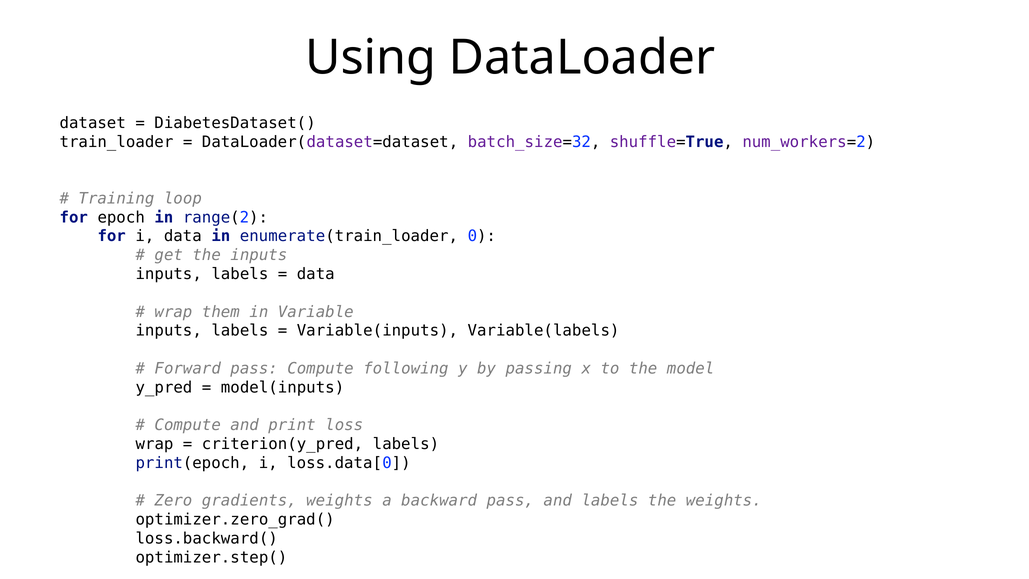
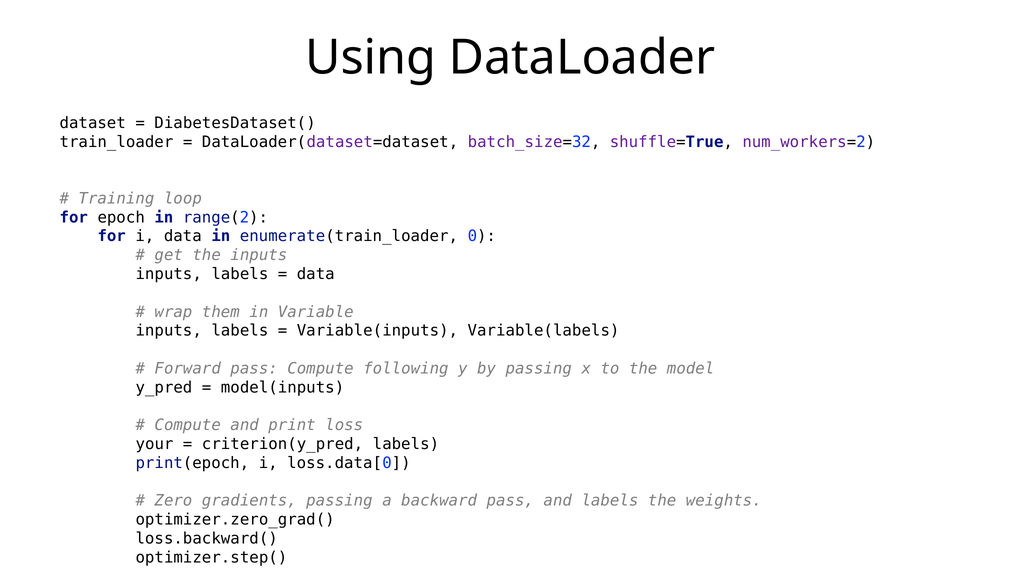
wrap at (155, 444): wrap -> your
gradients weights: weights -> passing
